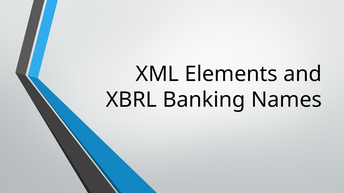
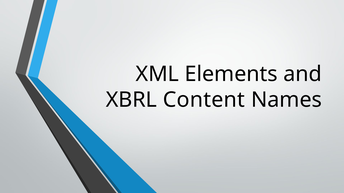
Banking: Banking -> Content
